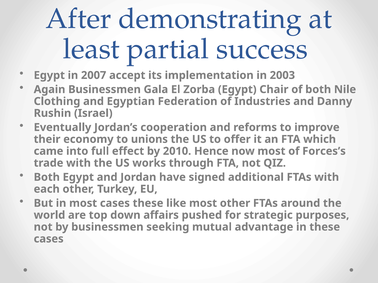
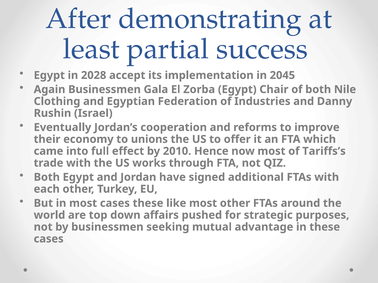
2007: 2007 -> 2028
2003: 2003 -> 2045
Forces’s: Forces’s -> Tariffs’s
